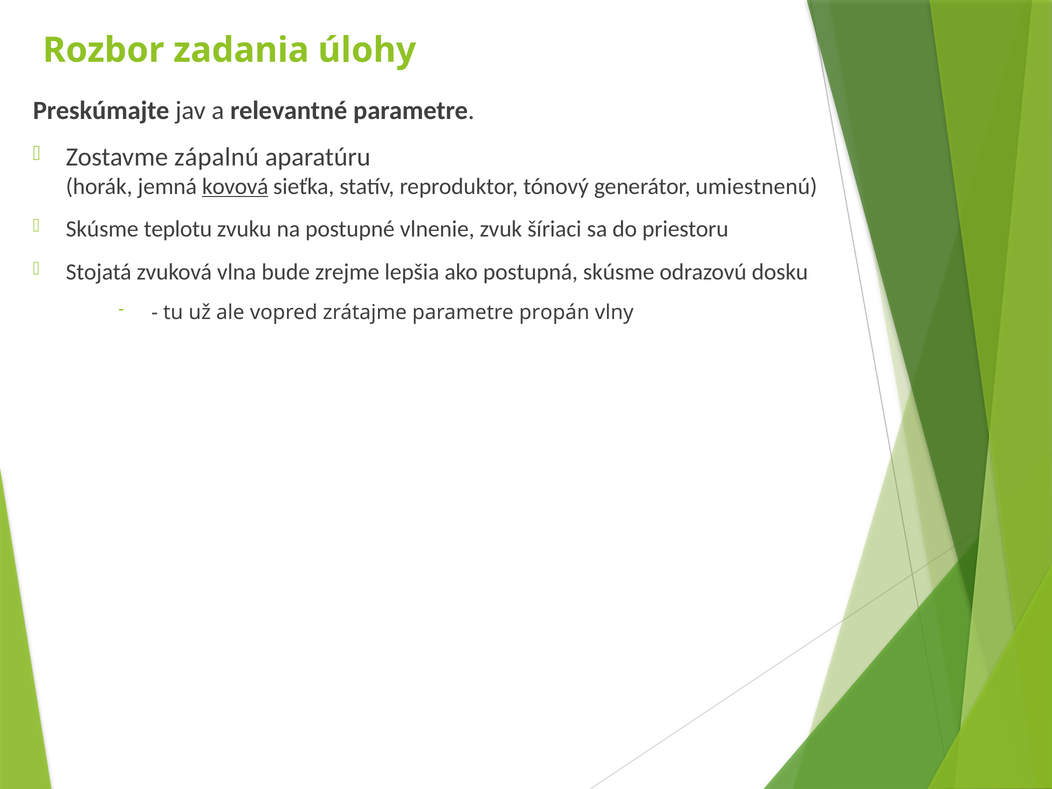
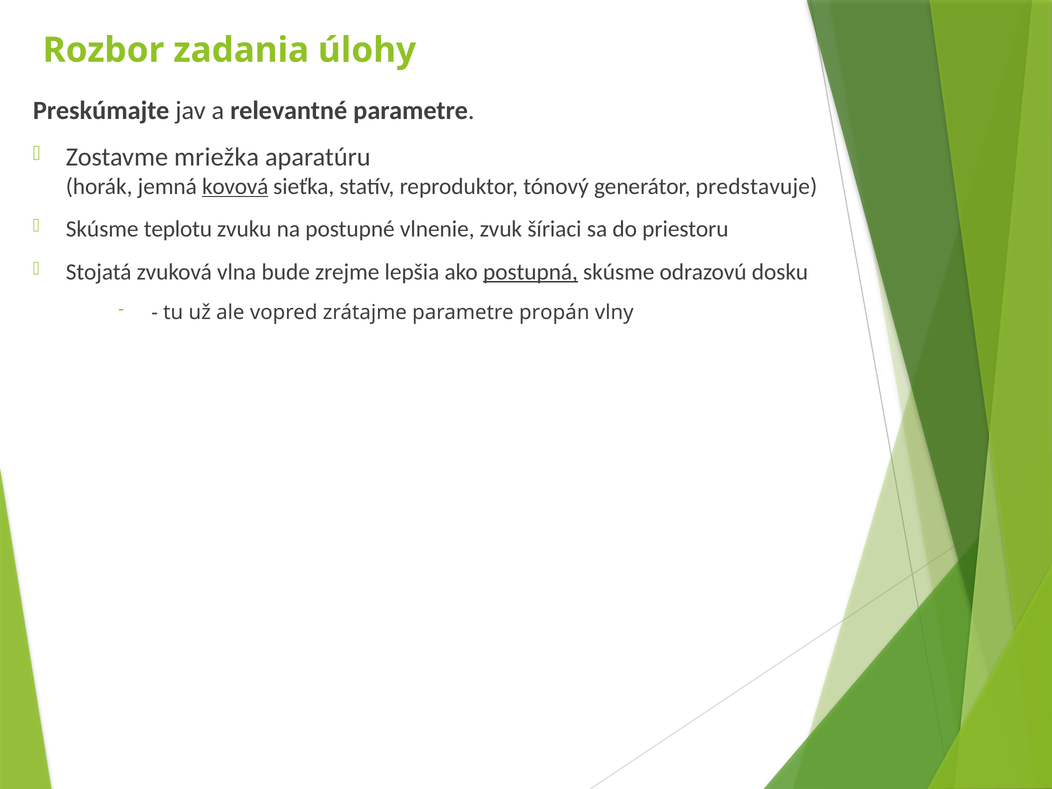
zápalnú: zápalnú -> mriežka
umiestnenú: umiestnenú -> predstavuje
postupná underline: none -> present
